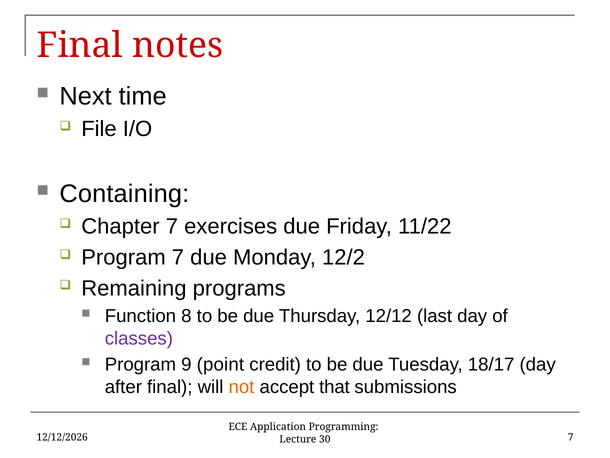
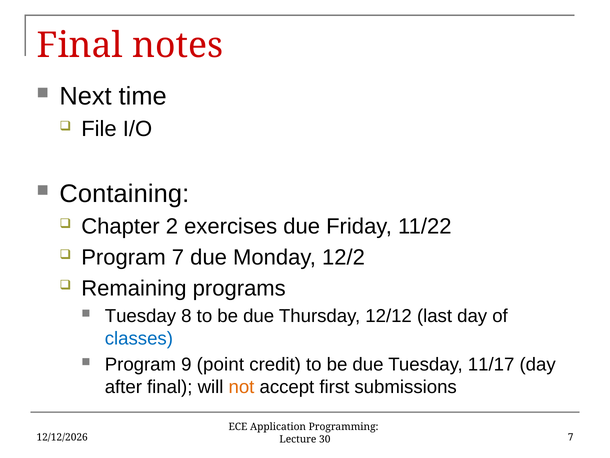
Chapter 7: 7 -> 2
Function at (140, 316): Function -> Tuesday
classes colour: purple -> blue
18/17: 18/17 -> 11/17
that: that -> first
